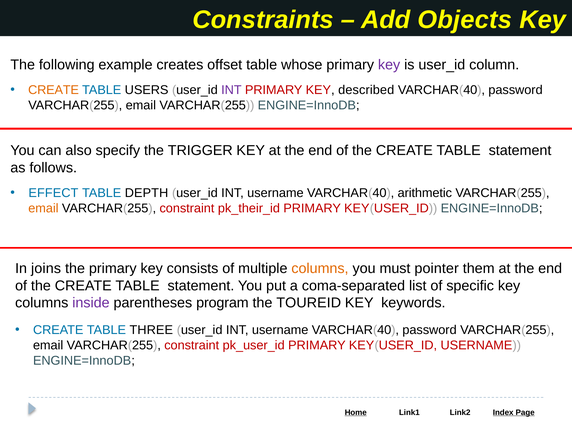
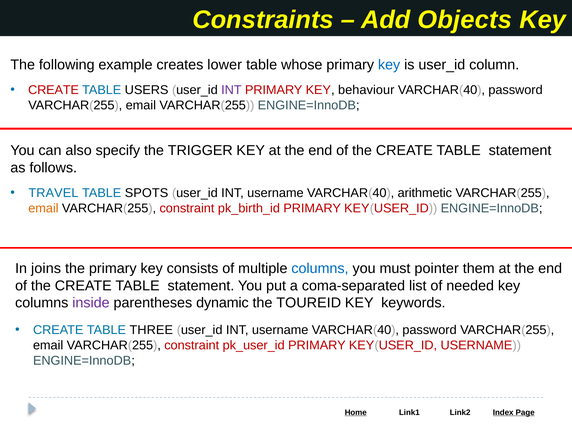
offset: offset -> lower
key at (389, 65) colour: purple -> blue
CREATE at (54, 90) colour: orange -> red
described: described -> behaviour
EFFECT: EFFECT -> TRAVEL
DEPTH: DEPTH -> SPOTS
pk_their_id: pk_their_id -> pk_birth_id
columns at (320, 269) colour: orange -> blue
specific: specific -> needed
program: program -> dynamic
